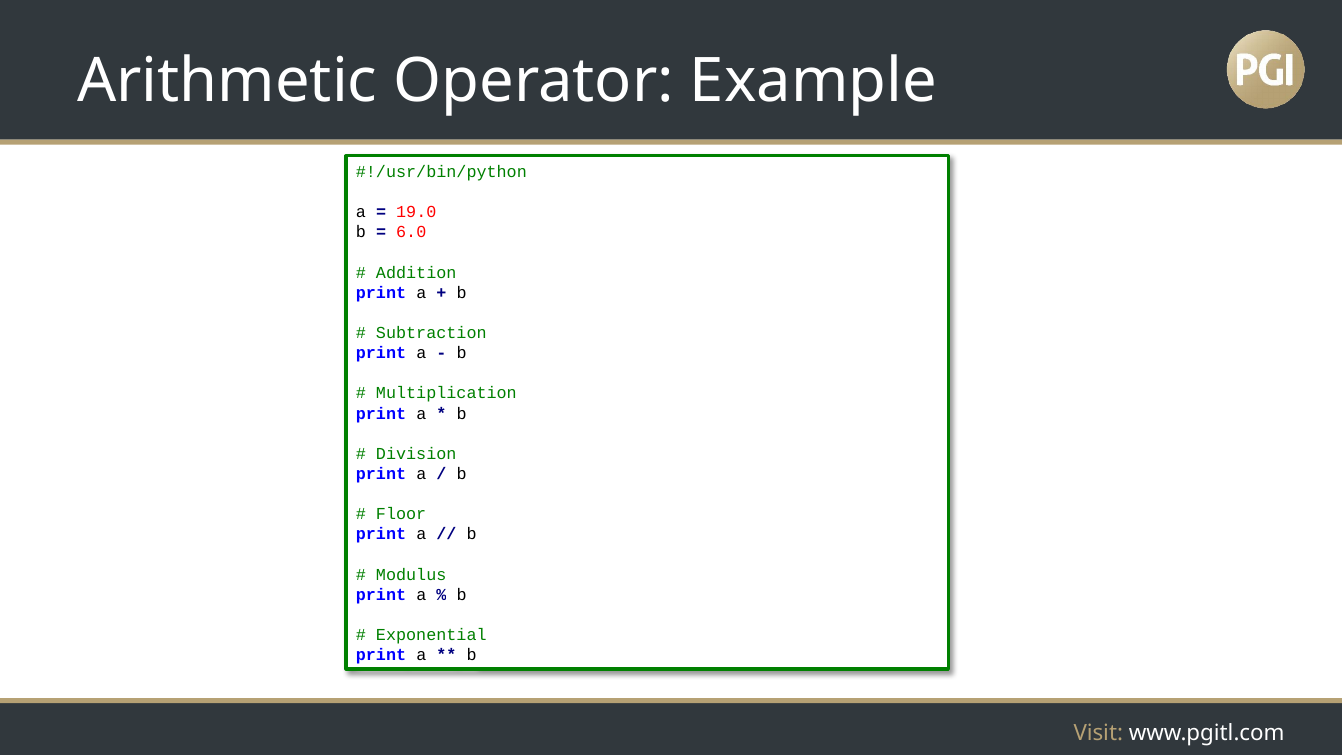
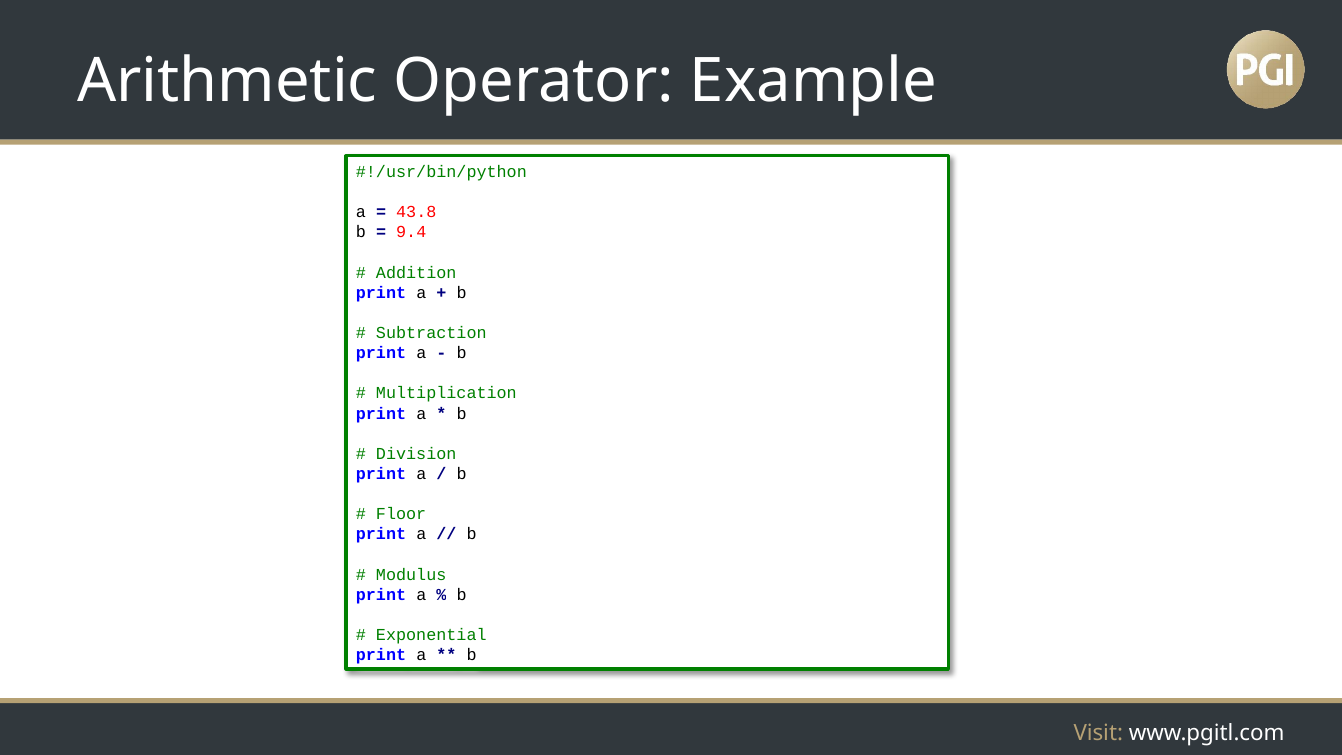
19.0: 19.0 -> 43.8
6.0: 6.0 -> 9.4
